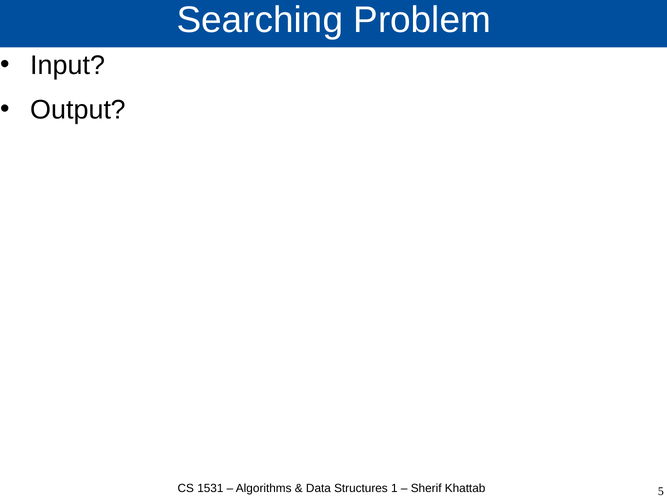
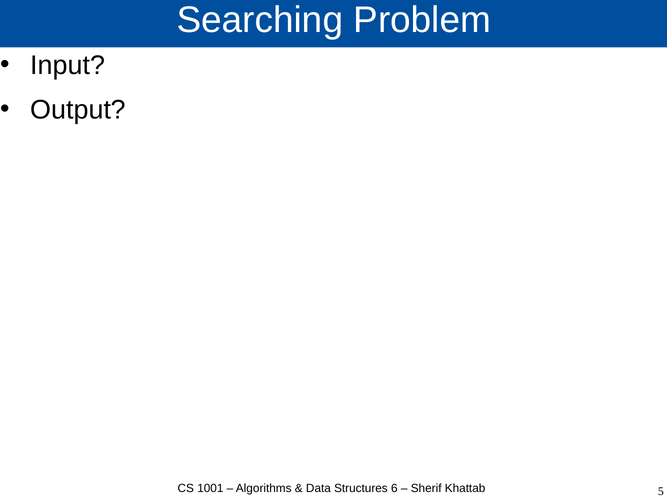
1531: 1531 -> 1001
1: 1 -> 6
